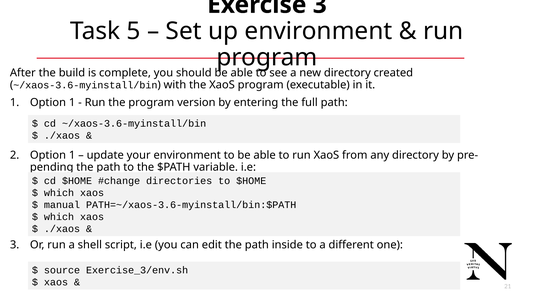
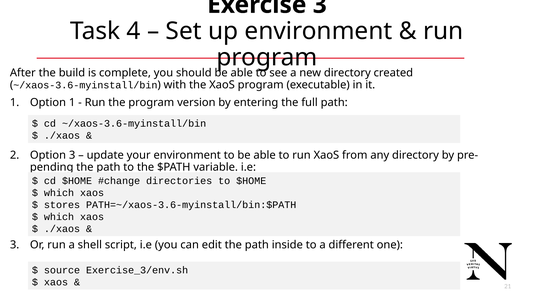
5: 5 -> 4
2 Option 1: 1 -> 3
manual: manual -> stores
